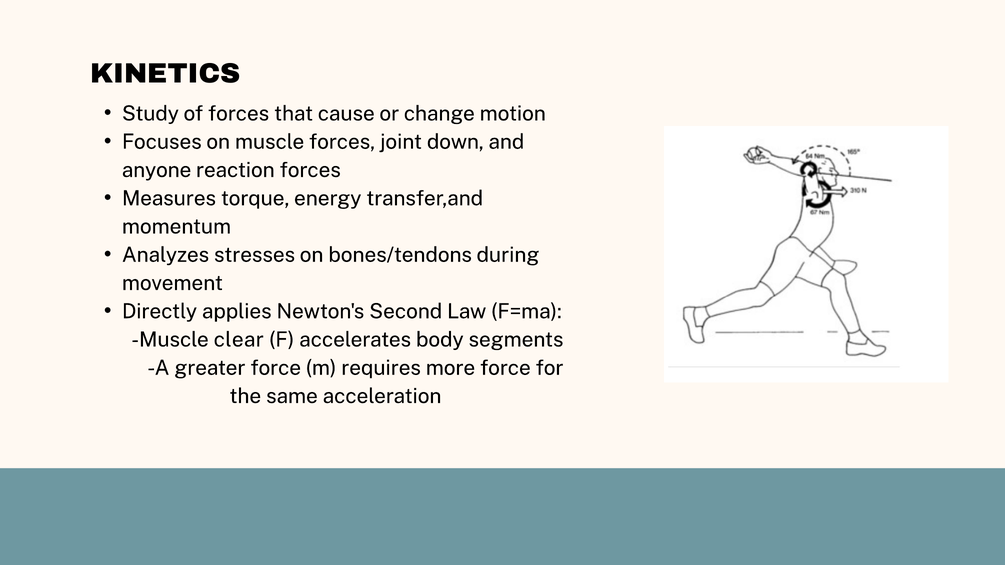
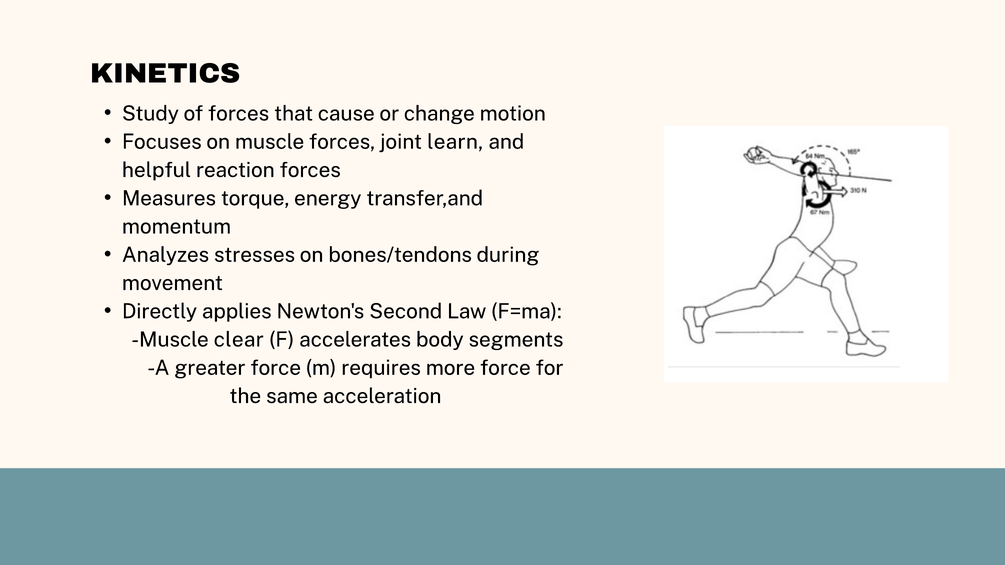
down: down -> learn
anyone: anyone -> helpful
